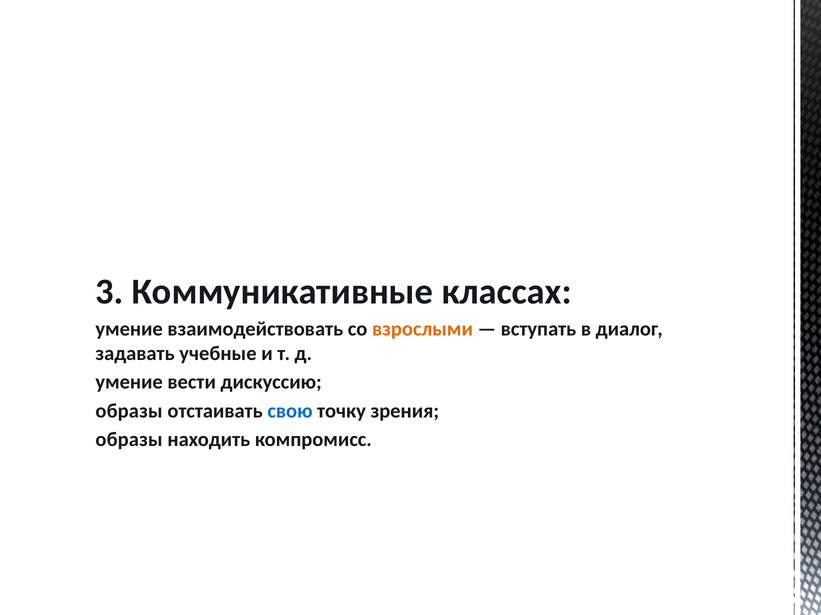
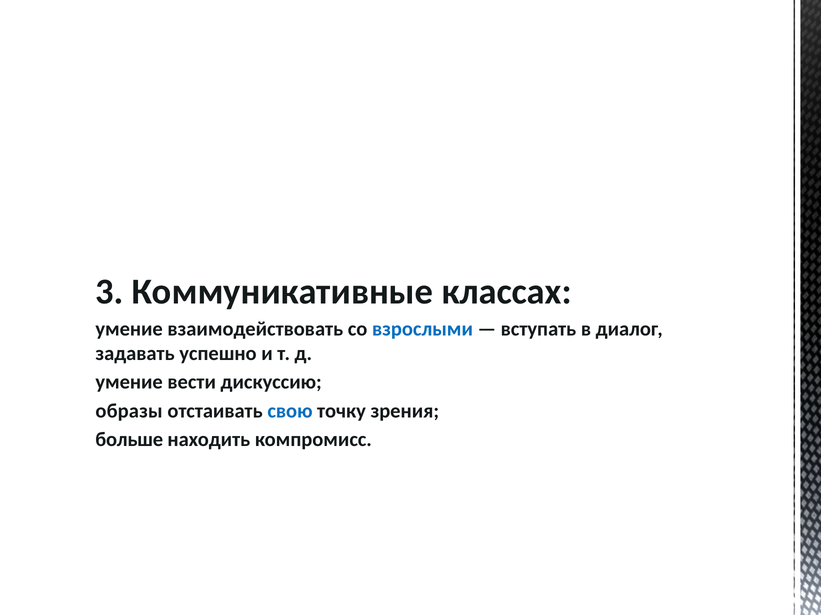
взрослыми colour: orange -> blue
учебные: учебные -> успешно
образы at (129, 440): образы -> больше
